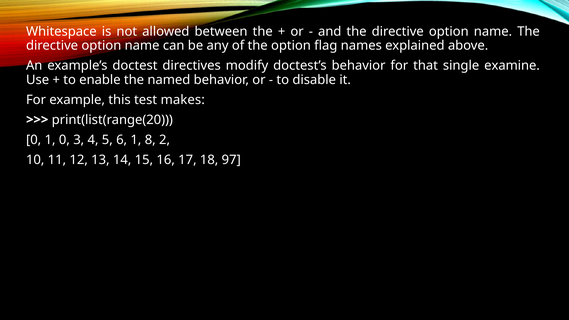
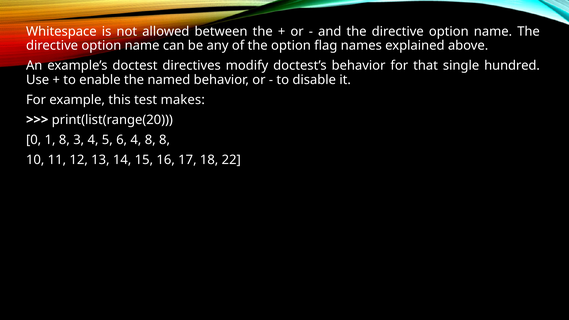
examine: examine -> hundred
1 0: 0 -> 8
6 1: 1 -> 4
8 2: 2 -> 8
97: 97 -> 22
